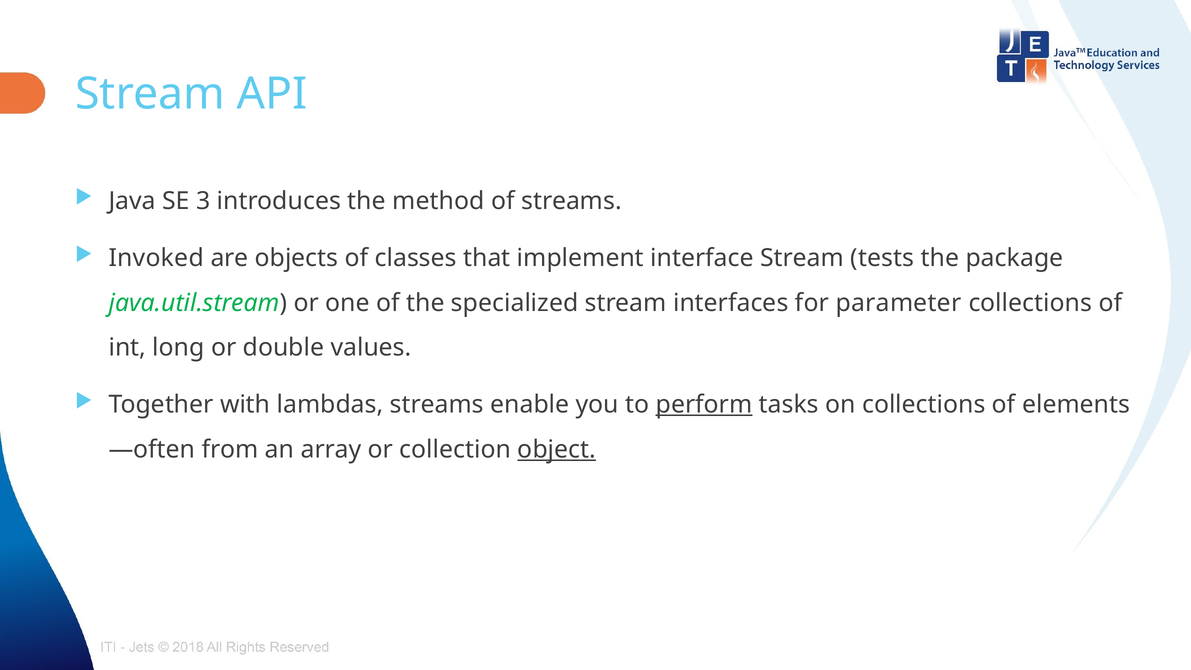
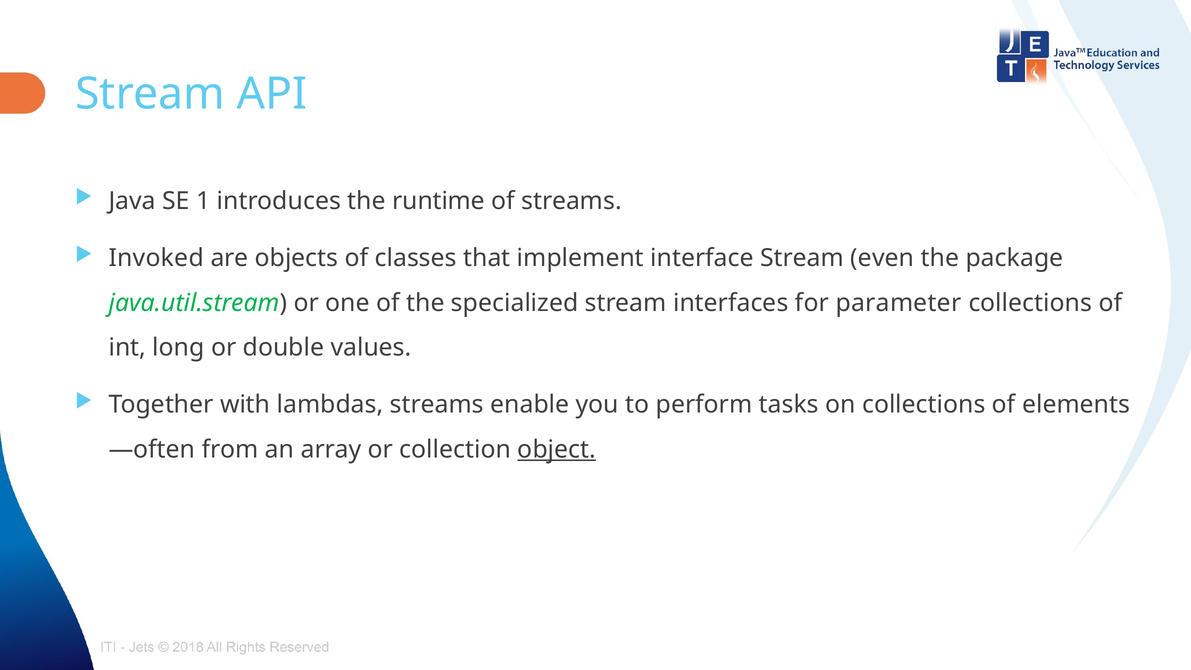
3: 3 -> 1
method: method -> runtime
tests: tests -> even
perform underline: present -> none
